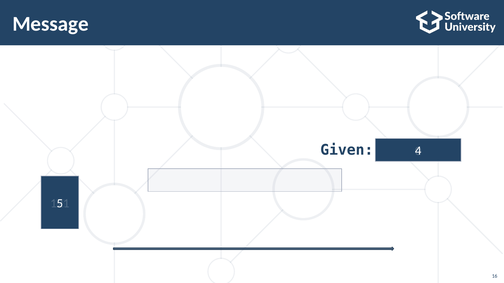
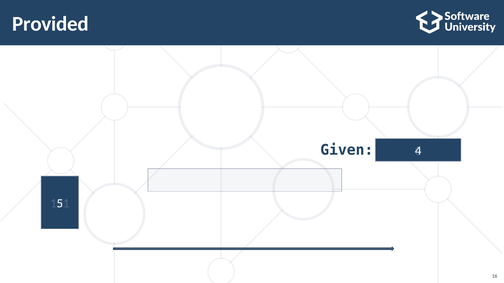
Message: Message -> Provided
